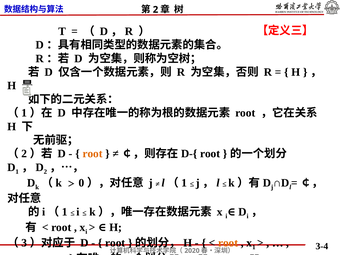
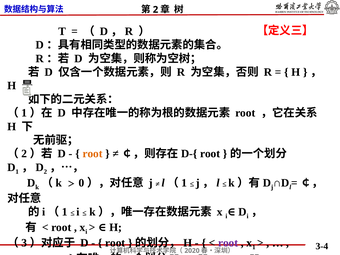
root at (228, 243) colour: orange -> purple
